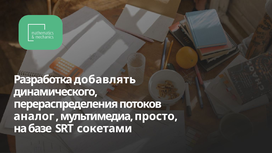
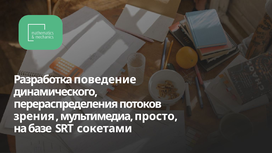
добавлять: добавлять -> поведение
аналог: аналог -> зрения
